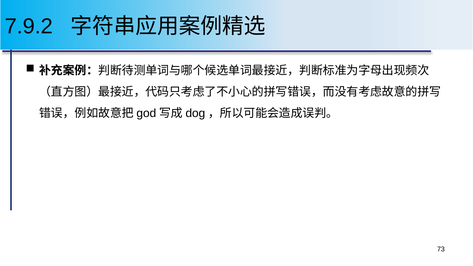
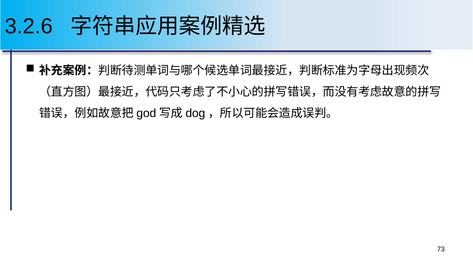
7.9.2: 7.9.2 -> 3.2.6
